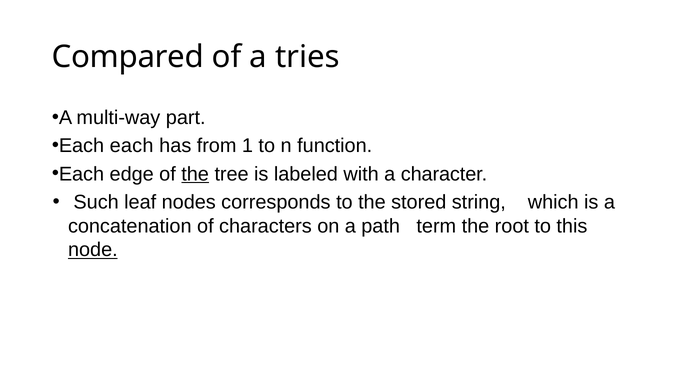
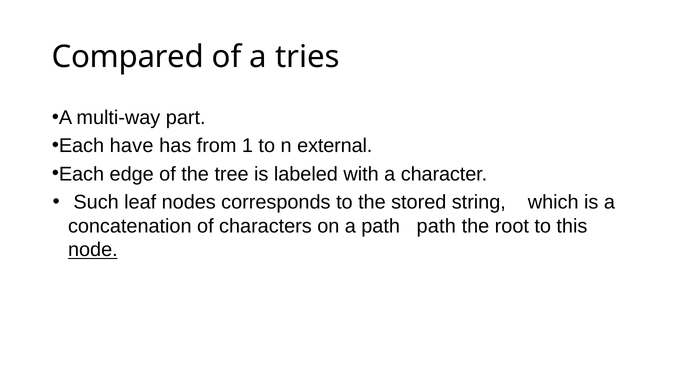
Each each: each -> have
function: function -> external
the at (195, 174) underline: present -> none
path term: term -> path
